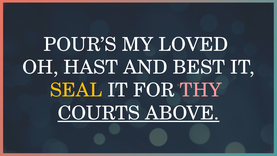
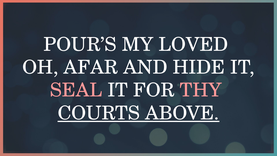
HAST: HAST -> AFAR
BEST: BEST -> HIDE
SEAL colour: yellow -> pink
